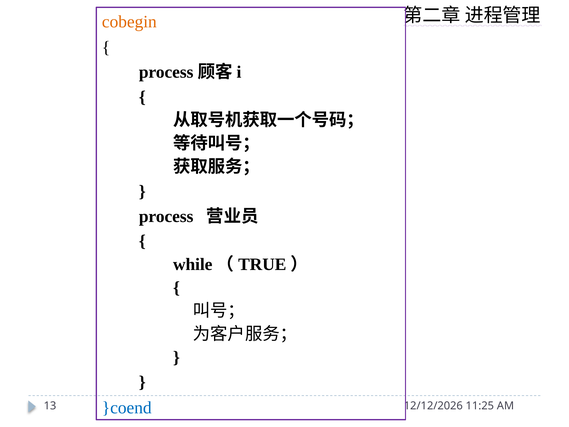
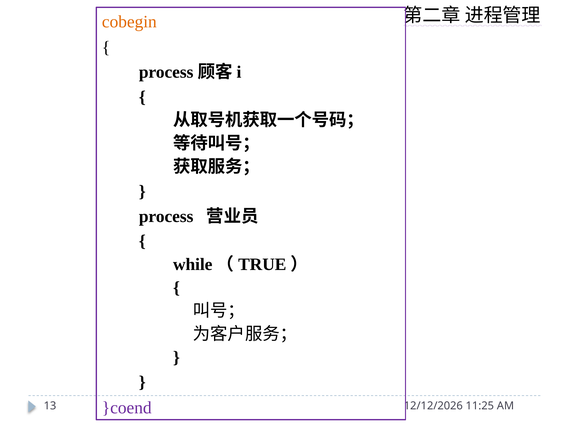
}coend colour: blue -> purple
